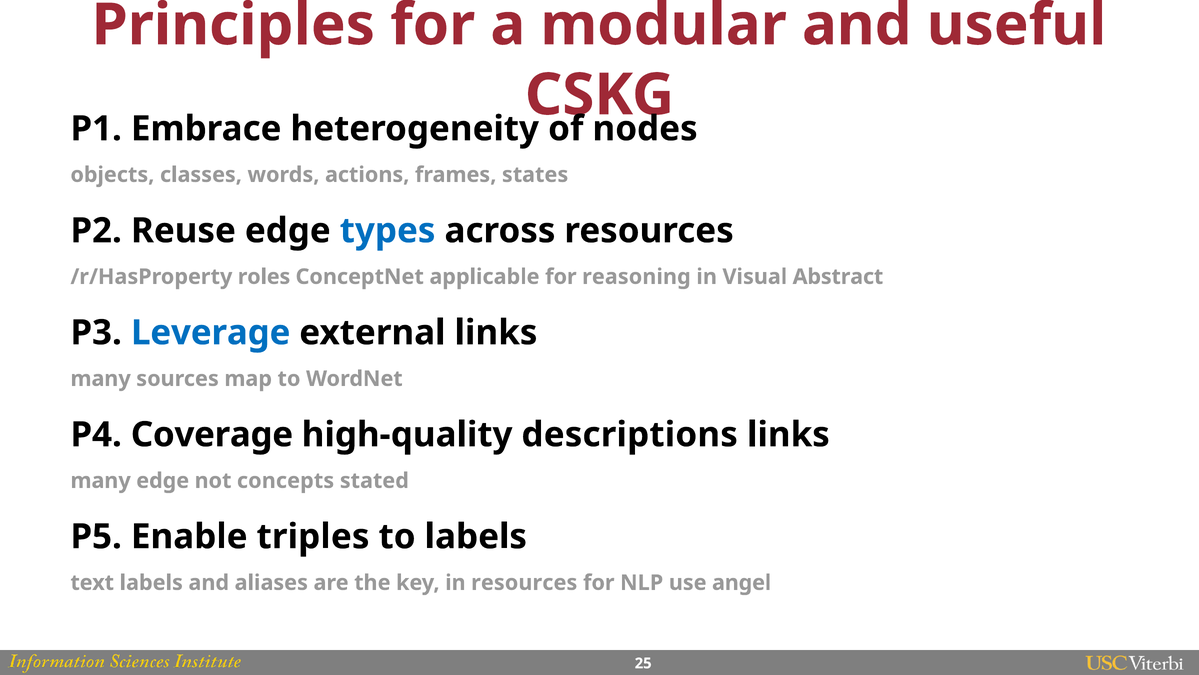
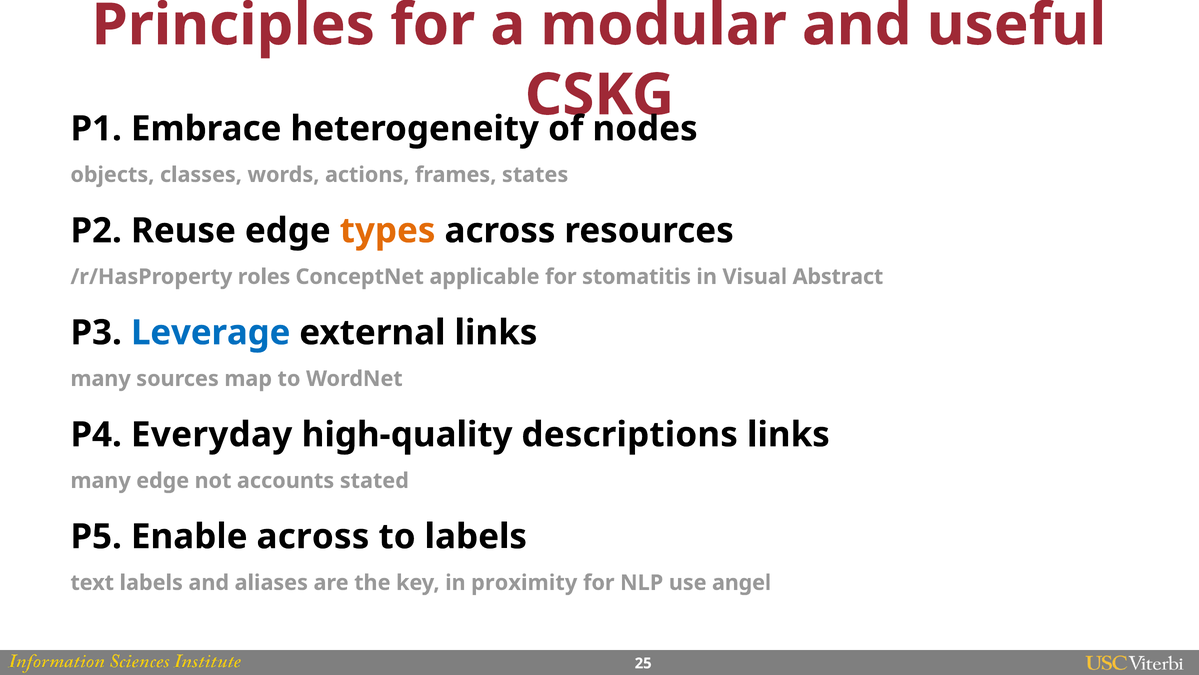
types colour: blue -> orange
reasoning: reasoning -> stomatitis
Coverage: Coverage -> Everyday
concepts: concepts -> accounts
Enable triples: triples -> across
in resources: resources -> proximity
